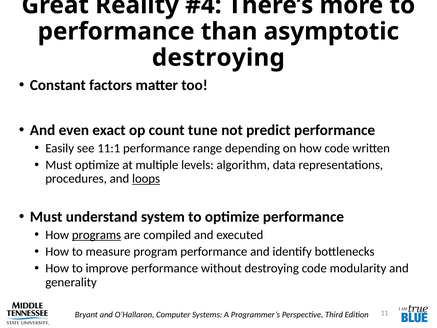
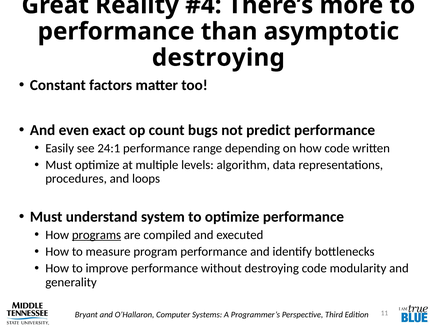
tune: tune -> bugs
11:1: 11:1 -> 24:1
loops underline: present -> none
